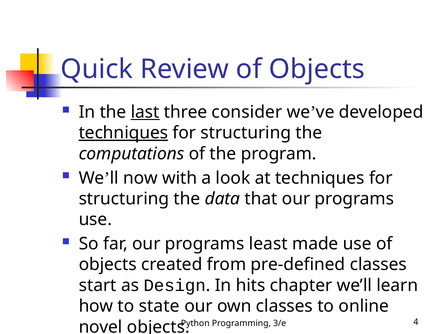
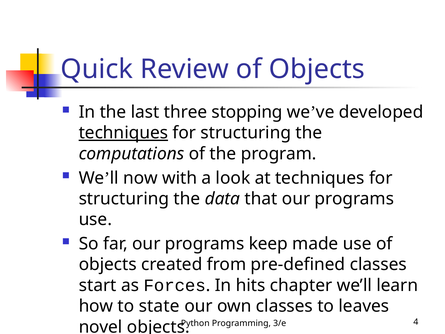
last underline: present -> none
consider: consider -> stopping
least: least -> keep
Design: Design -> Forces
online: online -> leaves
